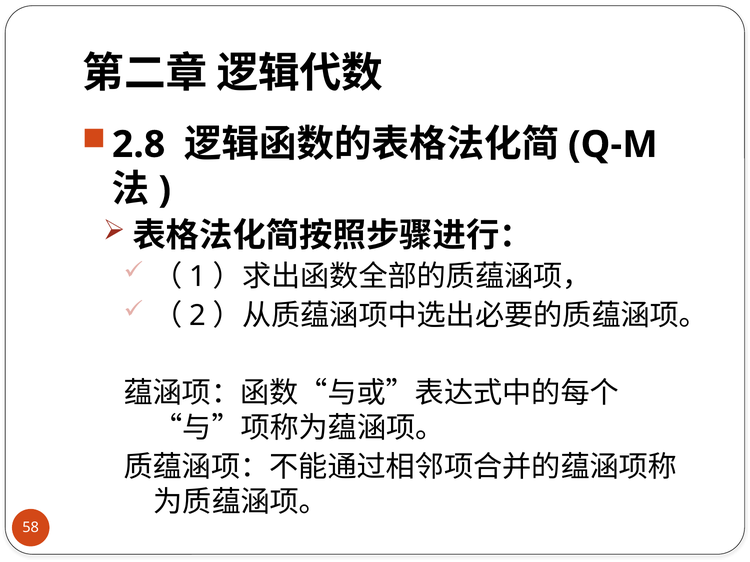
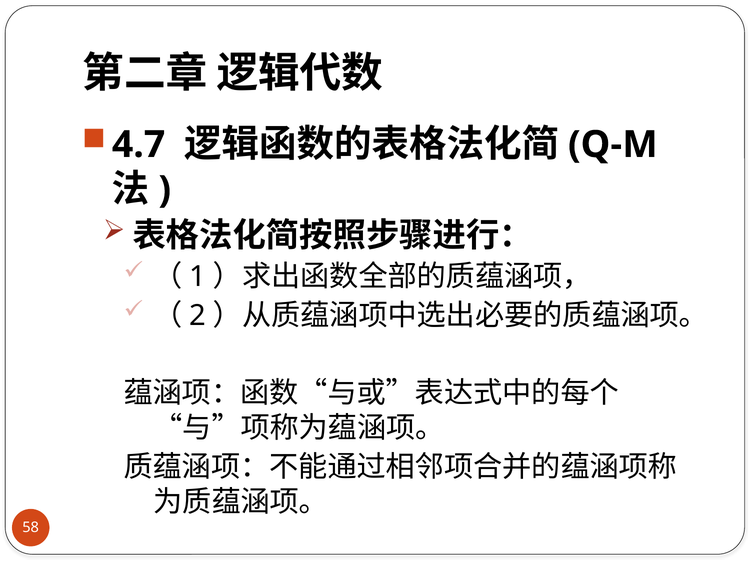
2.8: 2.8 -> 4.7
